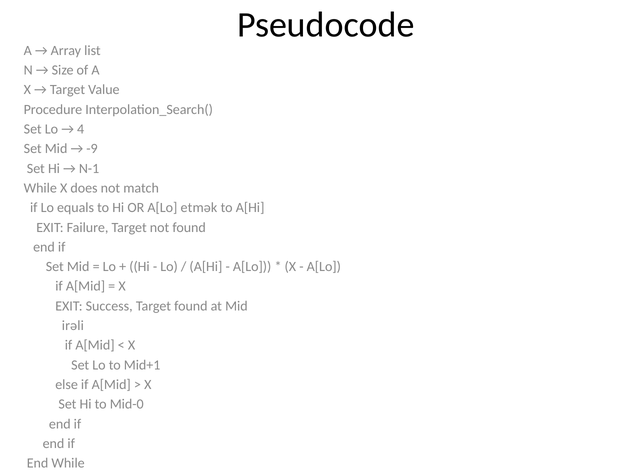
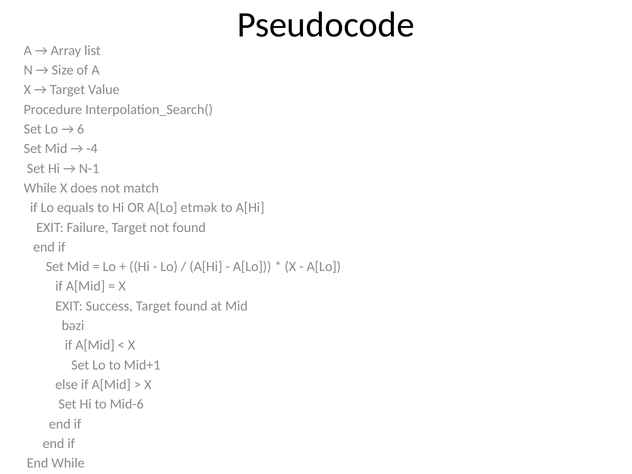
4: 4 -> 6
-9: -9 -> -4
irəli: irəli -> bəzi
Mid-0: Mid-0 -> Mid-6
